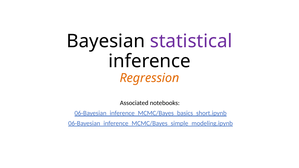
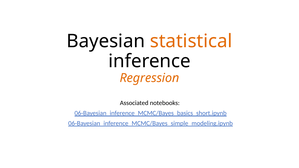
statistical colour: purple -> orange
